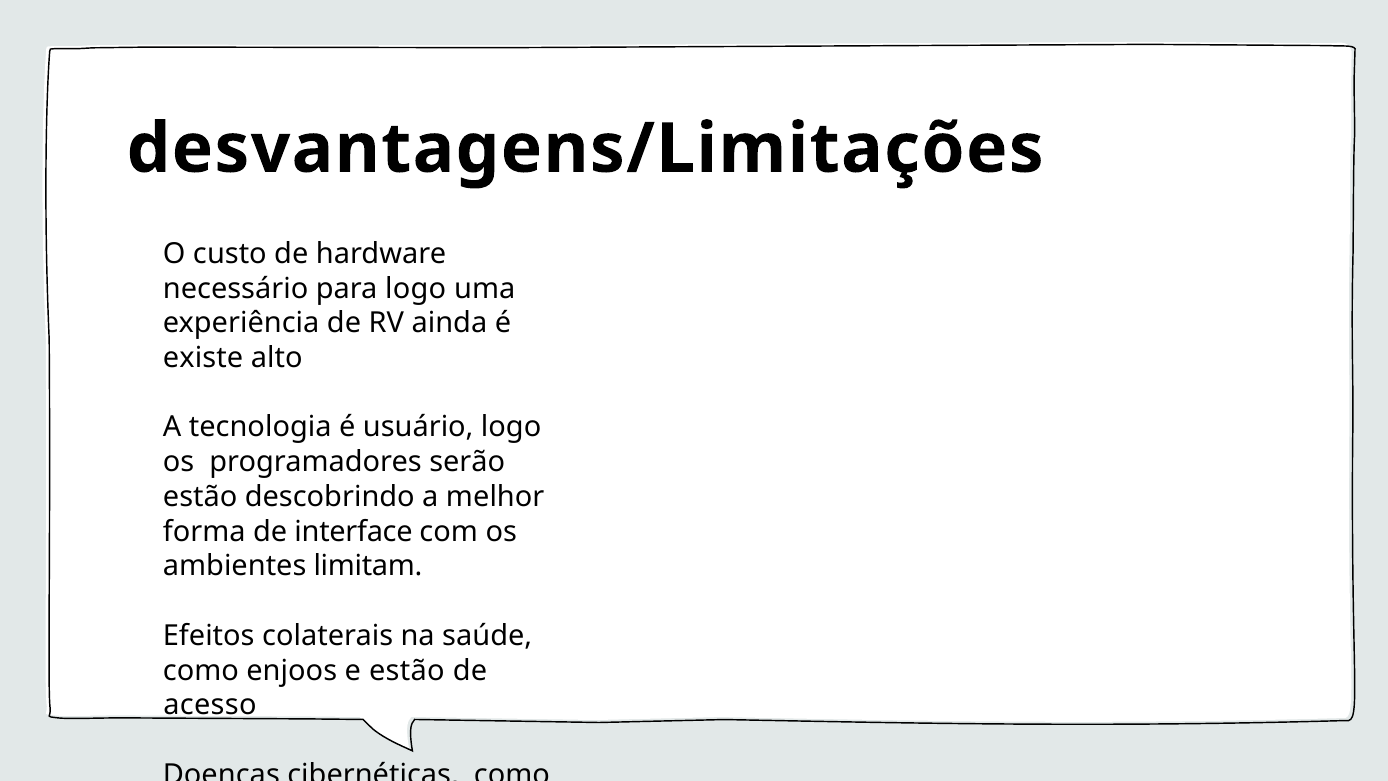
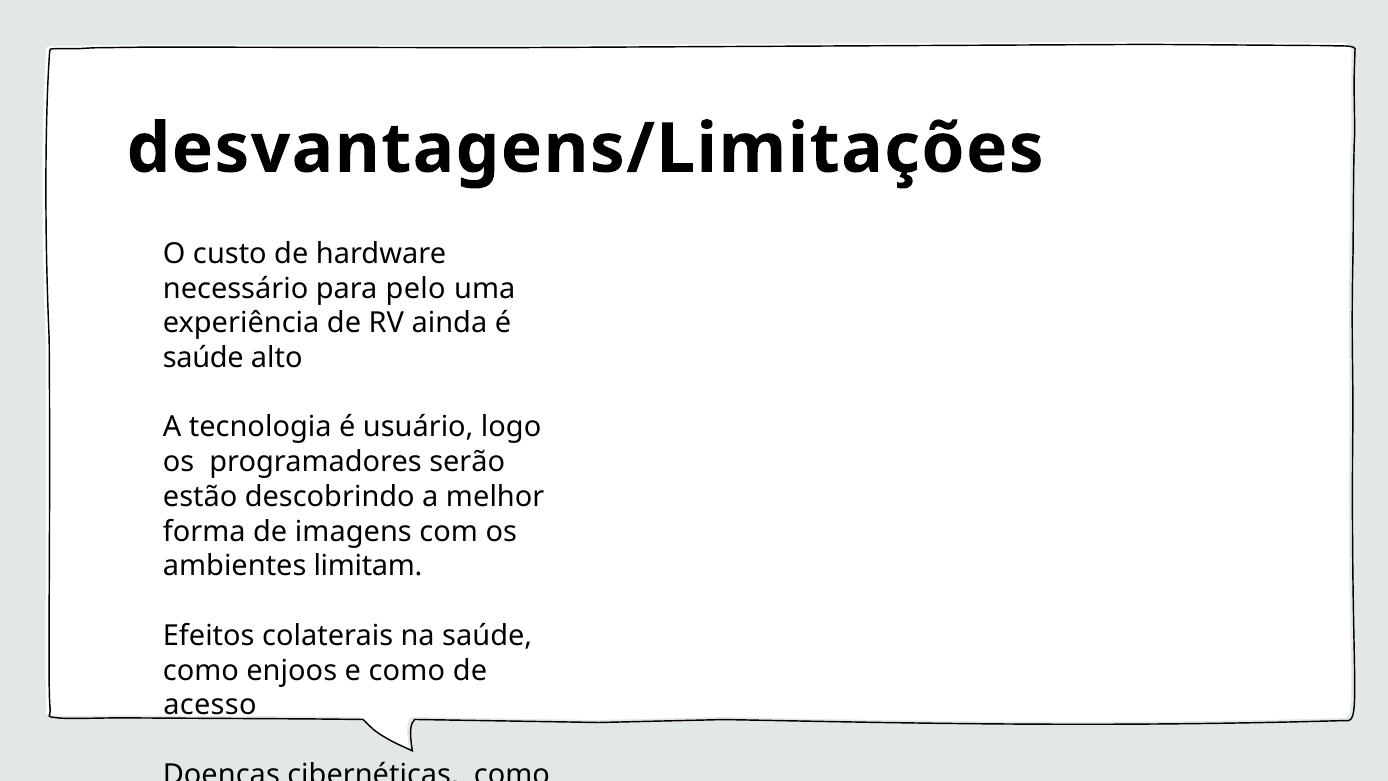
para logo: logo -> pelo
existe at (203, 358): existe -> saúde
interface: interface -> imagens
e estão: estão -> como
